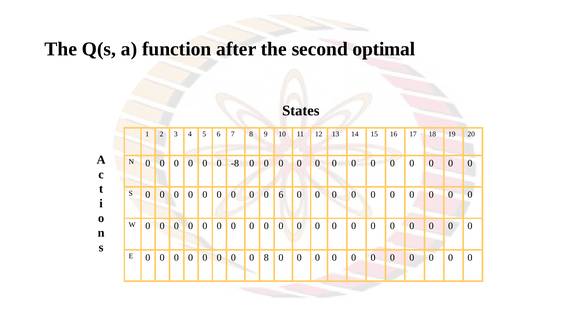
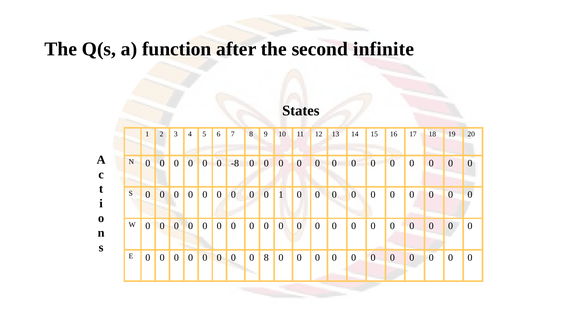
optimal: optimal -> infinite
0 6: 6 -> 1
